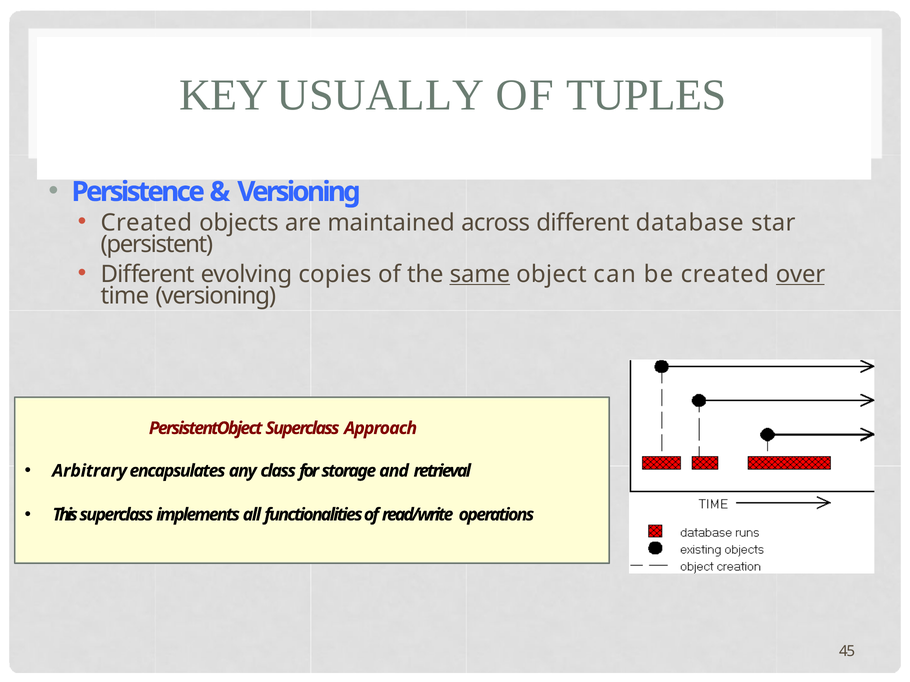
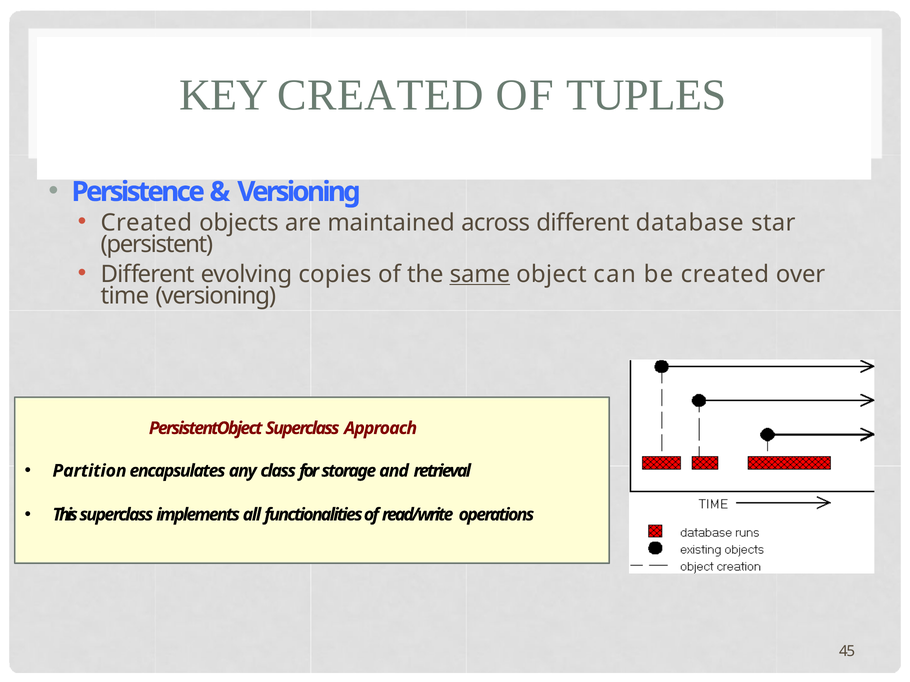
KEY USUALLY: USUALLY -> CREATED
over underline: present -> none
Arbitrary: Arbitrary -> Partition
